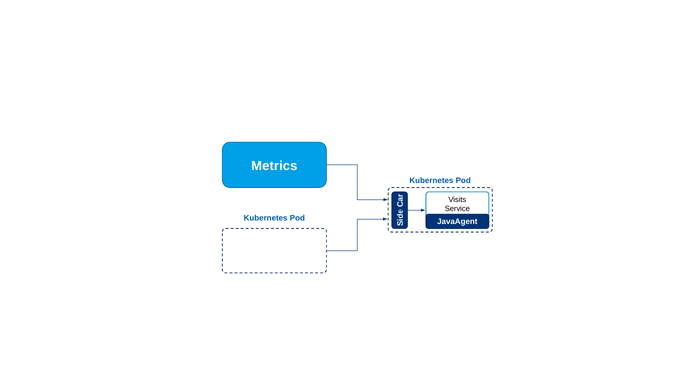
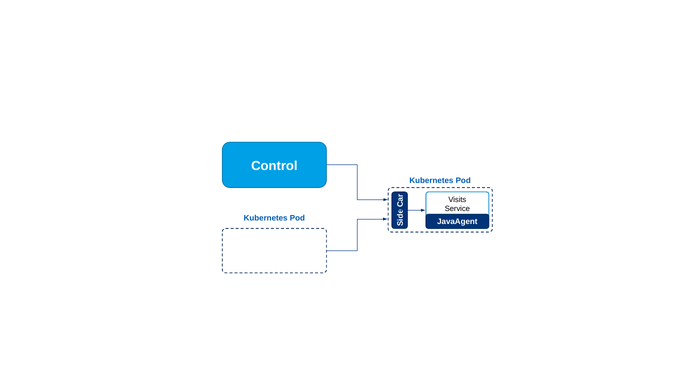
Metrics: Metrics -> Control
